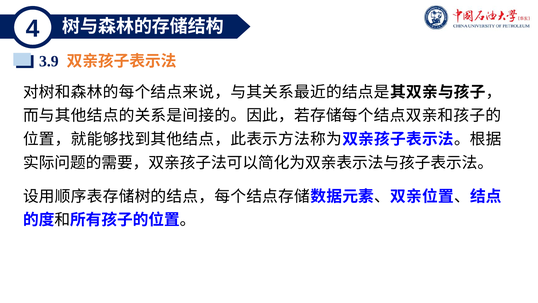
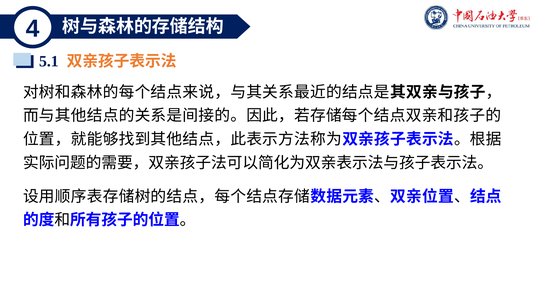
3.9: 3.9 -> 5.1
